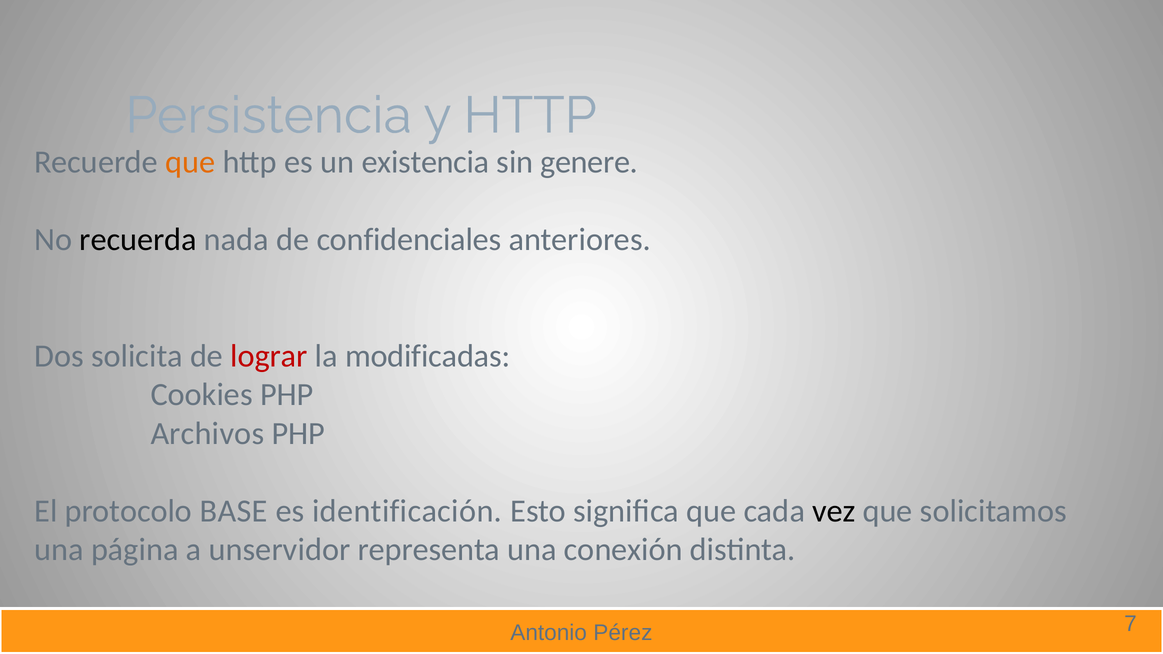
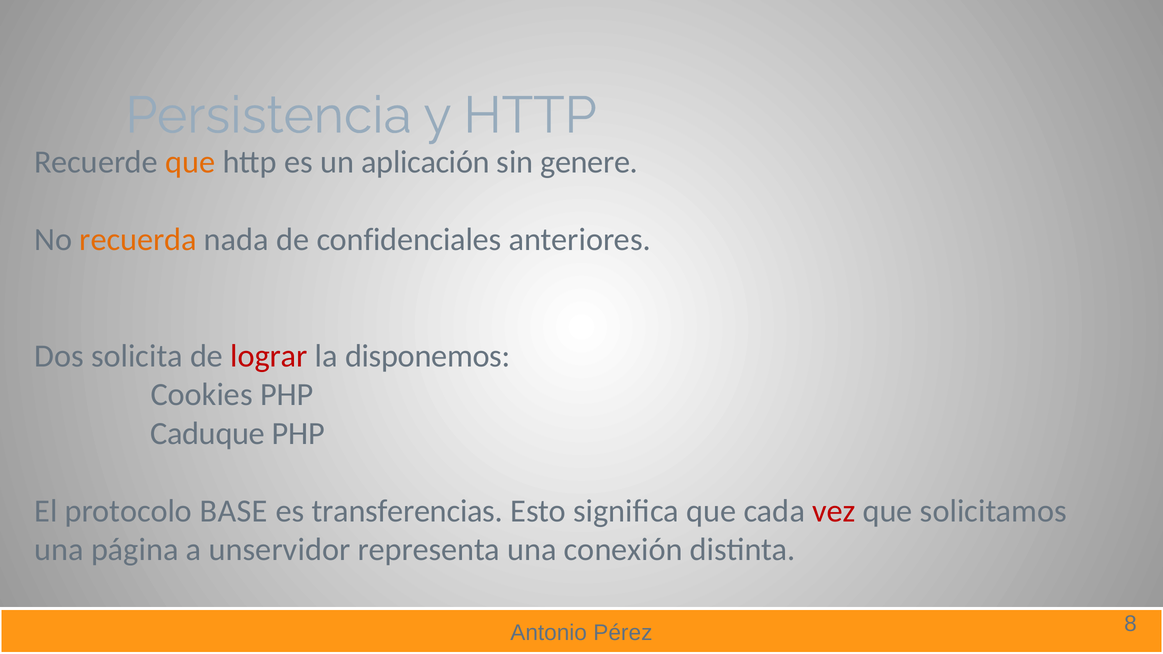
existencia: existencia -> aplicación
recuerda colour: black -> orange
modificadas: modificadas -> disponemos
Archivos: Archivos -> Caduque
identificación: identificación -> transferencias
vez colour: black -> red
7: 7 -> 8
